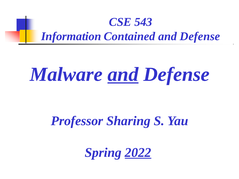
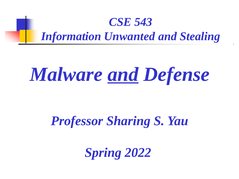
Contained: Contained -> Unwanted
Defense at (200, 36): Defense -> Stealing
2022 underline: present -> none
